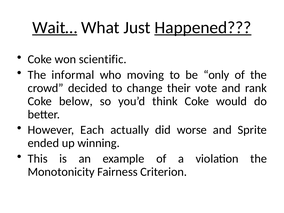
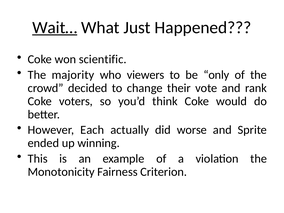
Happened underline: present -> none
informal: informal -> majority
moving: moving -> viewers
below: below -> voters
